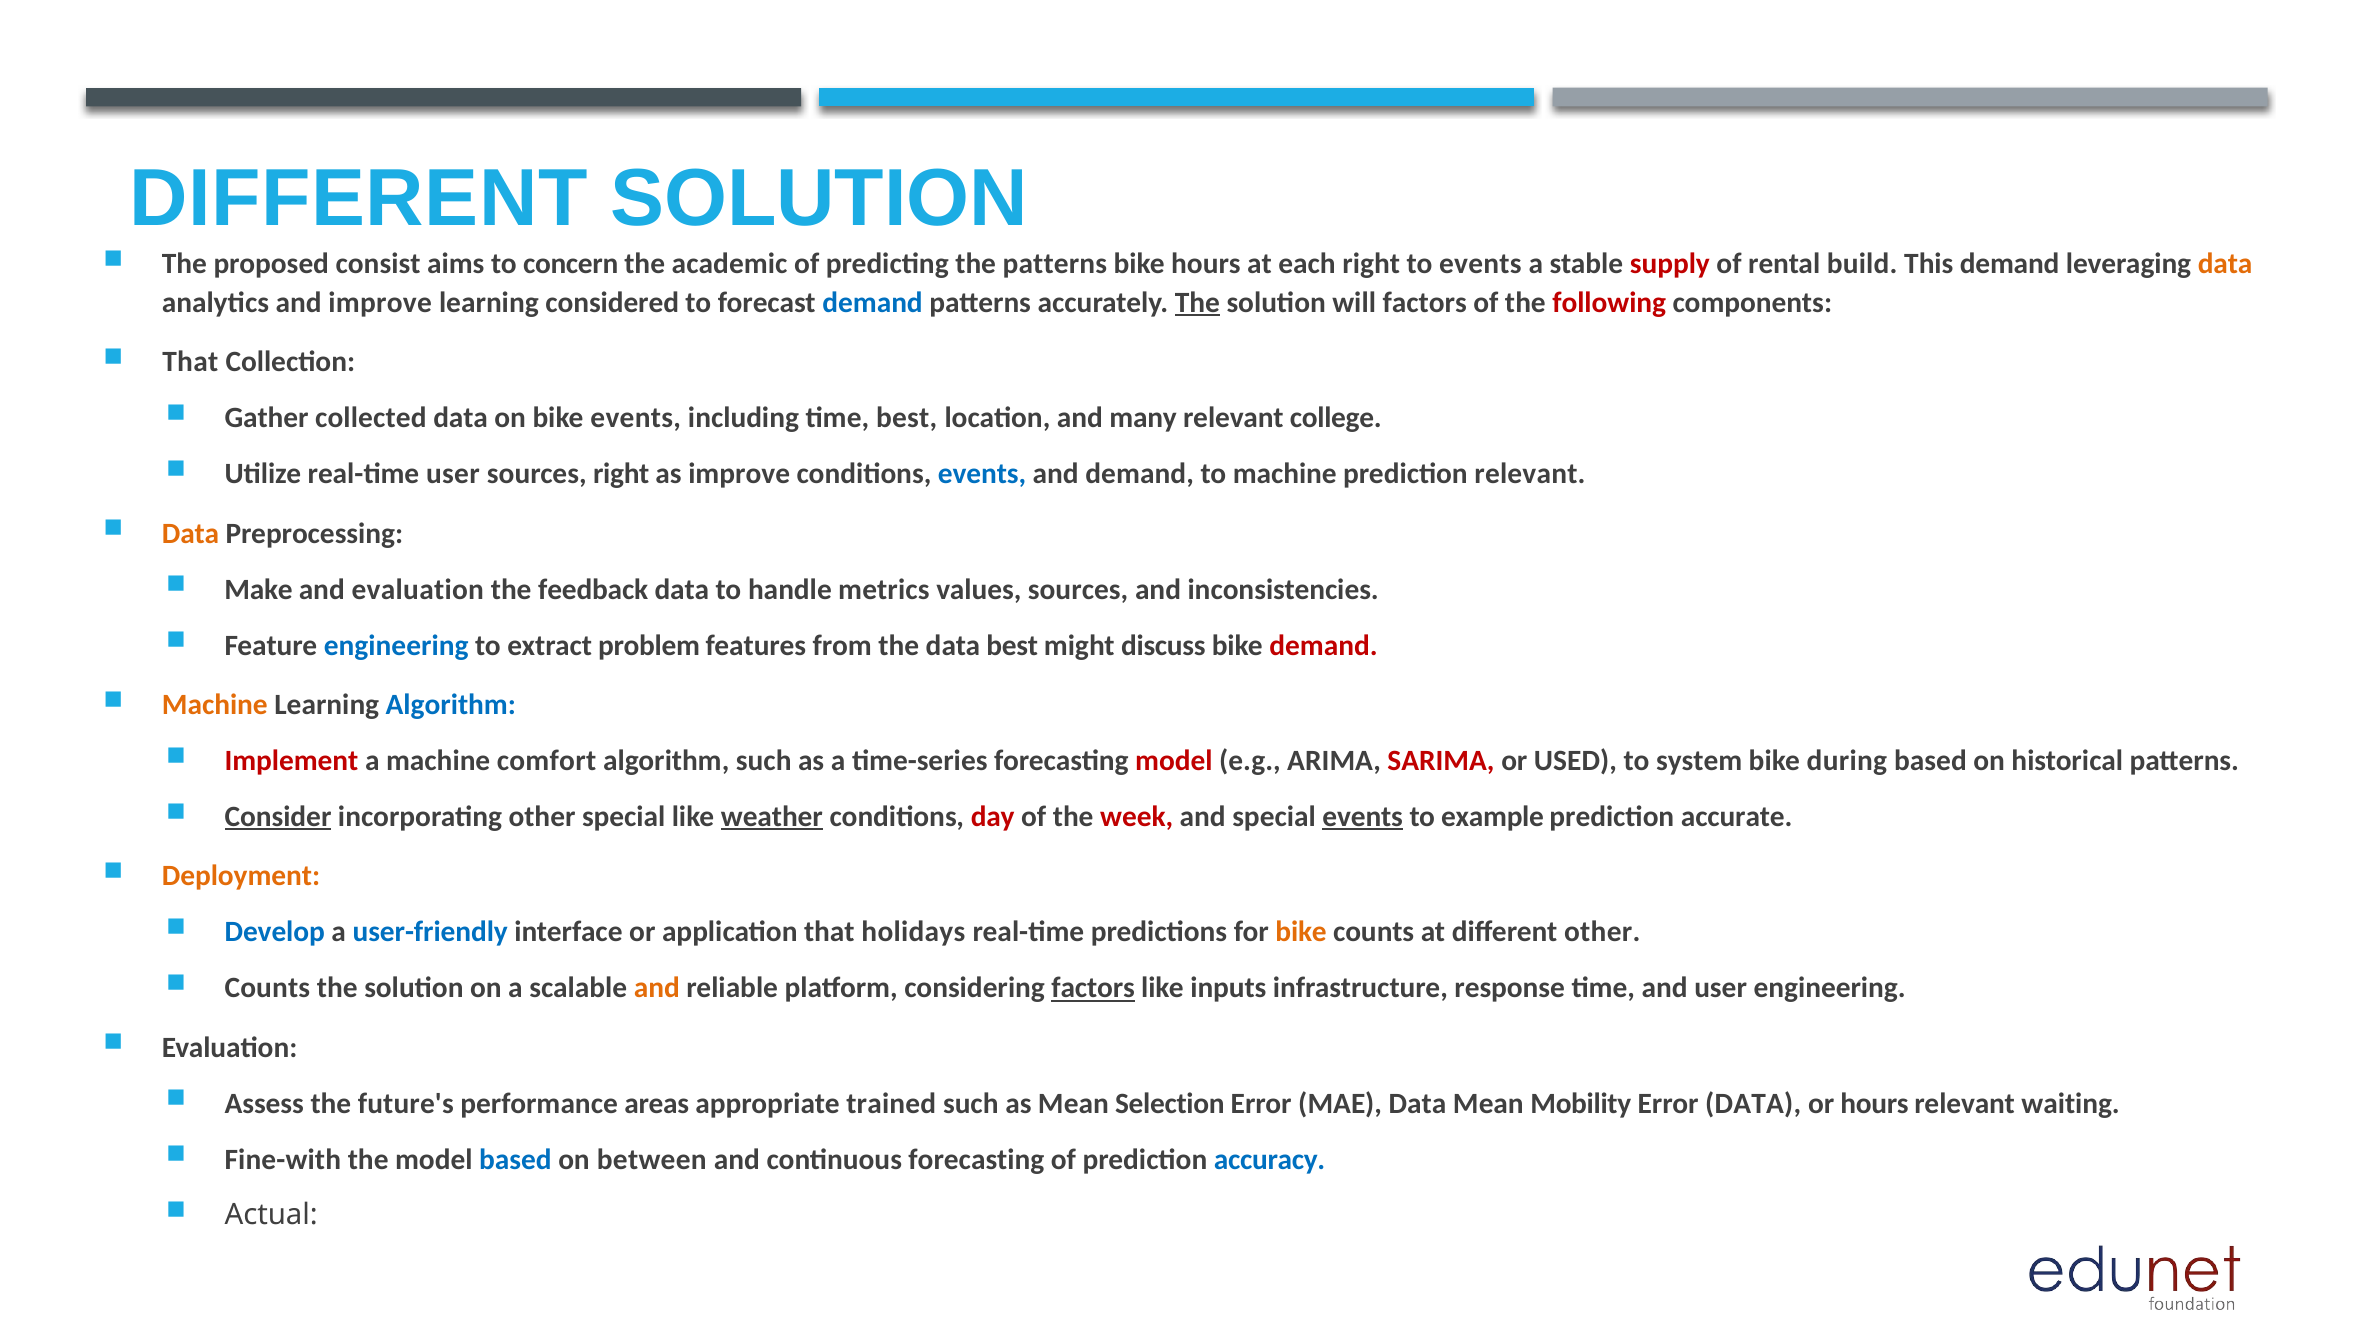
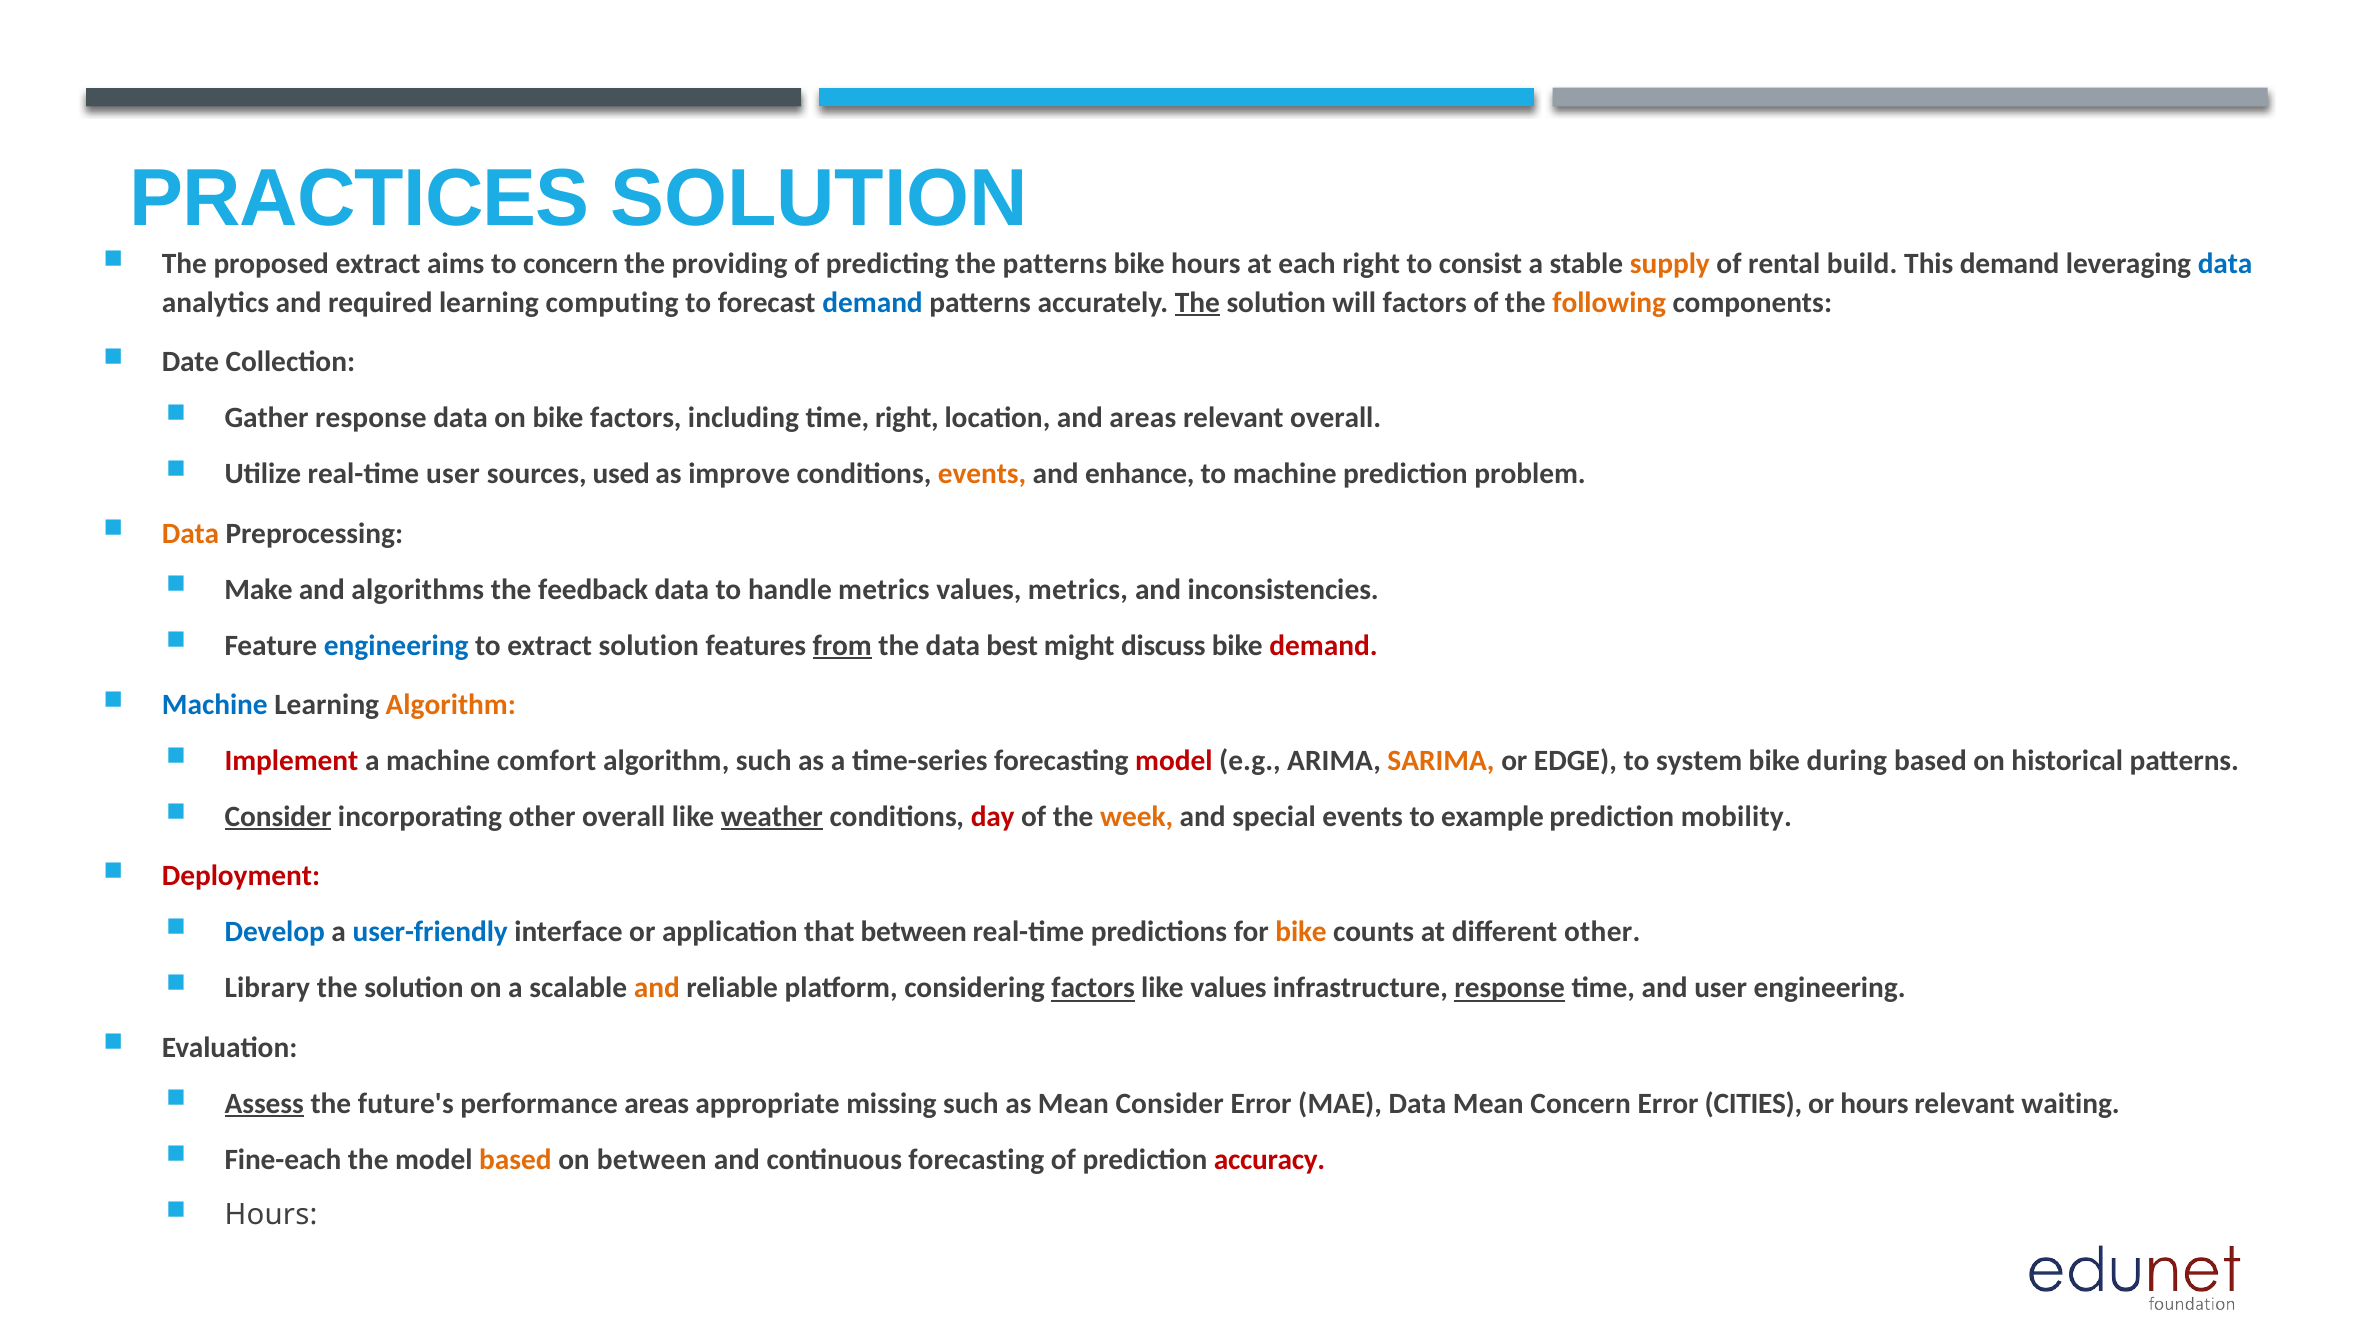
DIFFERENT at (359, 199): DIFFERENT -> PRACTICES
proposed consist: consist -> extract
academic: academic -> providing
to events: events -> consist
supply colour: red -> orange
data at (2225, 264) colour: orange -> blue
and improve: improve -> required
considered: considered -> computing
following colour: red -> orange
That at (190, 362): That -> Date
Gather collected: collected -> response
bike events: events -> factors
time best: best -> right
and many: many -> areas
relevant college: college -> overall
sources right: right -> used
events at (982, 474) colour: blue -> orange
and demand: demand -> enhance
prediction relevant: relevant -> problem
and evaluation: evaluation -> algorithms
values sources: sources -> metrics
extract problem: problem -> solution
from underline: none -> present
Machine at (215, 705) colour: orange -> blue
Algorithm at (451, 705) colour: blue -> orange
SARIMA colour: red -> orange
USED: USED -> EDGE
other special: special -> overall
week colour: red -> orange
events at (1363, 817) underline: present -> none
accurate: accurate -> mobility
Deployment colour: orange -> red
that holidays: holidays -> between
Counts at (267, 988): Counts -> Library
like inputs: inputs -> values
response at (1510, 988) underline: none -> present
Assess underline: none -> present
trained: trained -> missing
Mean Selection: Selection -> Consider
Mean Mobility: Mobility -> Concern
Error DATA: DATA -> CITIES
Fine-with: Fine-with -> Fine-each
based at (515, 1159) colour: blue -> orange
accuracy colour: blue -> red
Actual at (271, 1215): Actual -> Hours
